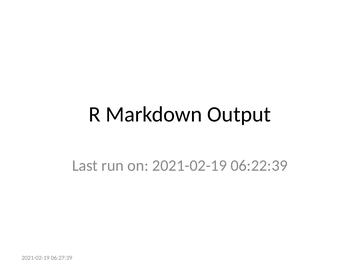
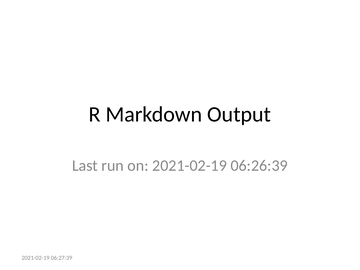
06:22:39: 06:22:39 -> 06:26:39
